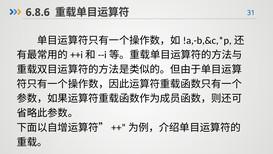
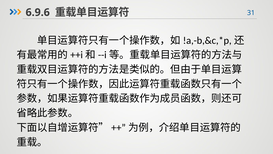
6.8.6: 6.8.6 -> 6.9.6
